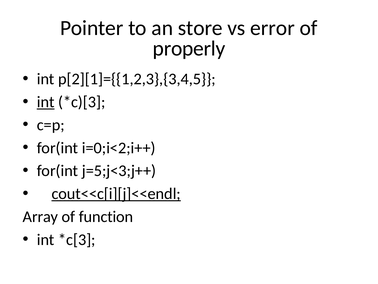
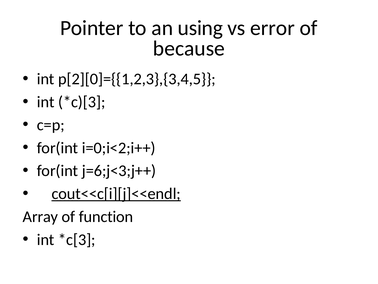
store: store -> using
properly: properly -> because
p[2][1]={{1,2,3},{3,4,5: p[2][1]={{1,2,3},{3,4,5 -> p[2][0]={{1,2,3},{3,4,5
int at (46, 102) underline: present -> none
j=5;j<3;j++: j=5;j<3;j++ -> j=6;j<3;j++
